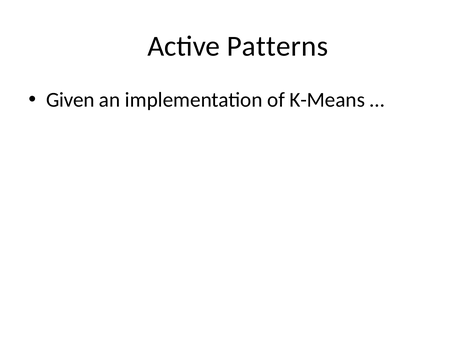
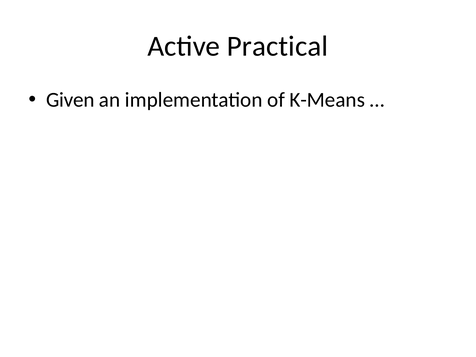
Patterns: Patterns -> Practical
